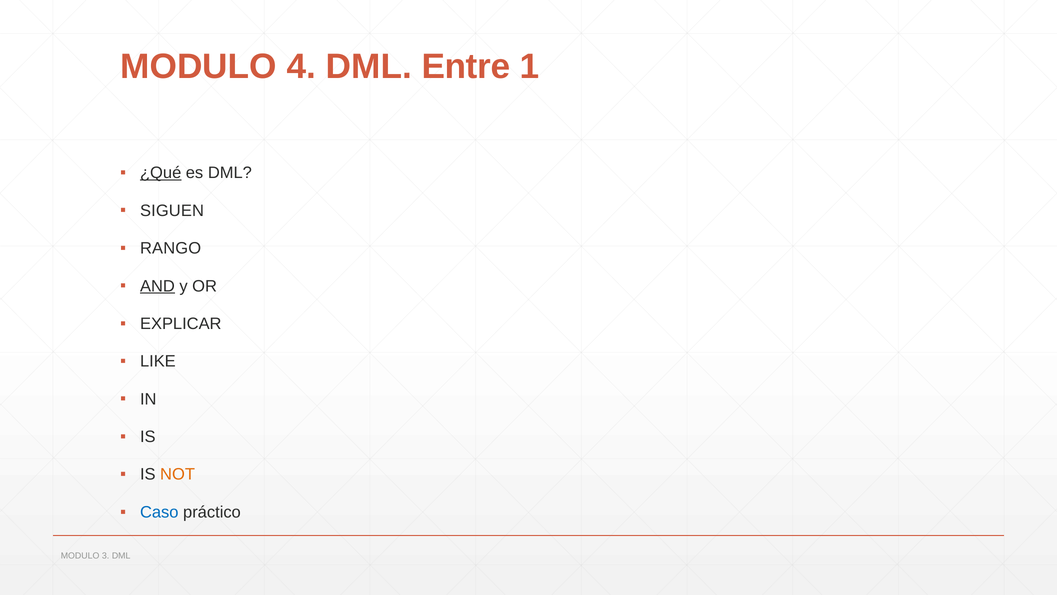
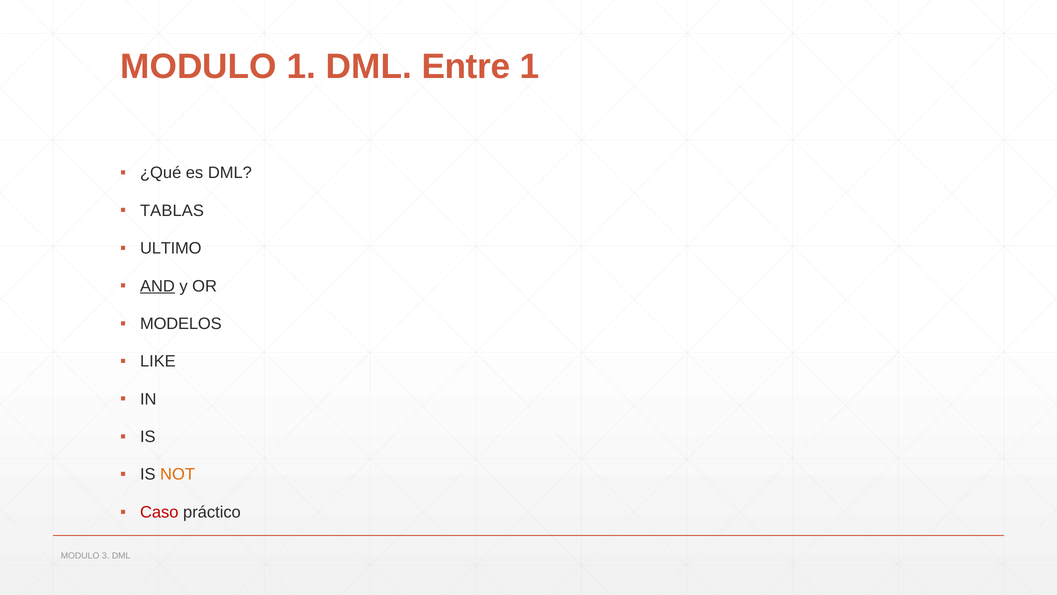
MODULO 4: 4 -> 1
¿Qué underline: present -> none
SIGUEN: SIGUEN -> TABLAS
RANGO: RANGO -> ULTIMO
EXPLICAR: EXPLICAR -> MODELOS
Caso colour: blue -> red
